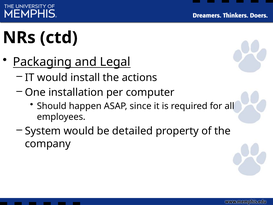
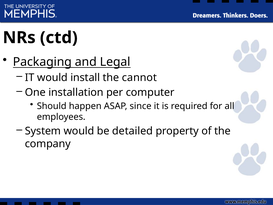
actions: actions -> cannot
